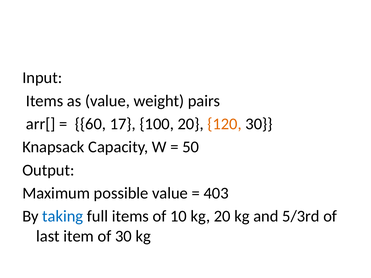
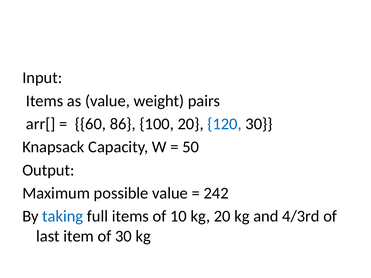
17: 17 -> 86
120 colour: orange -> blue
403: 403 -> 242
5/3rd: 5/3rd -> 4/3rd
